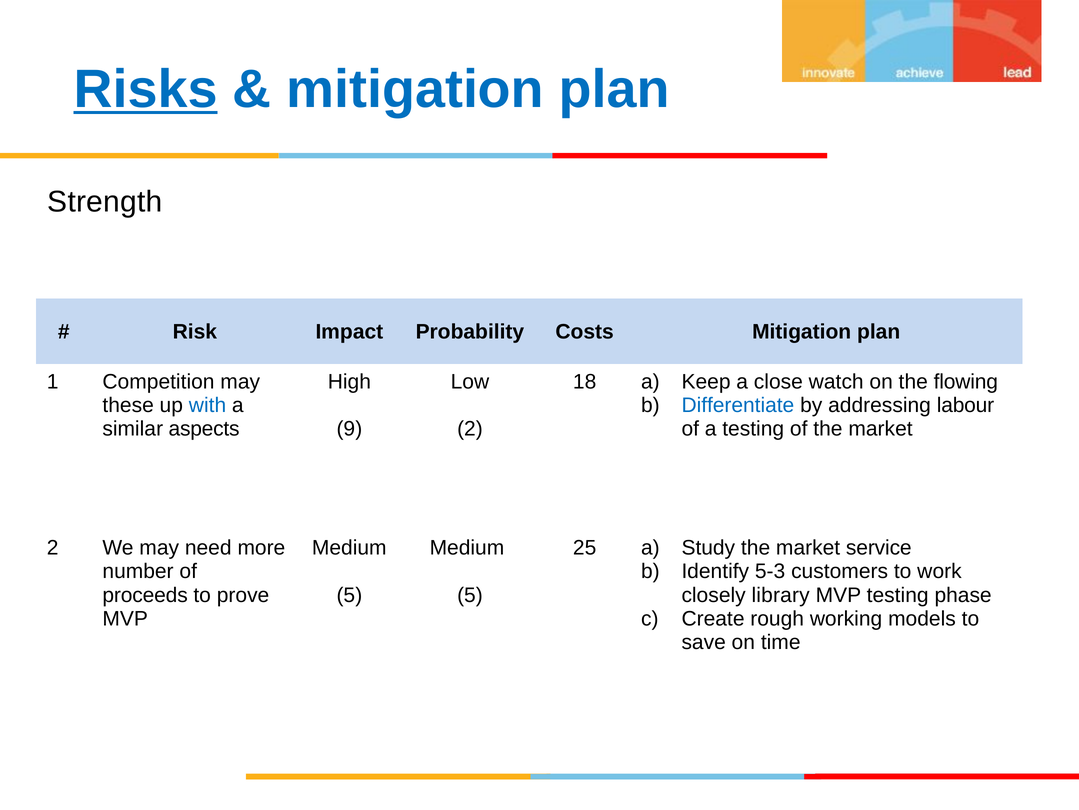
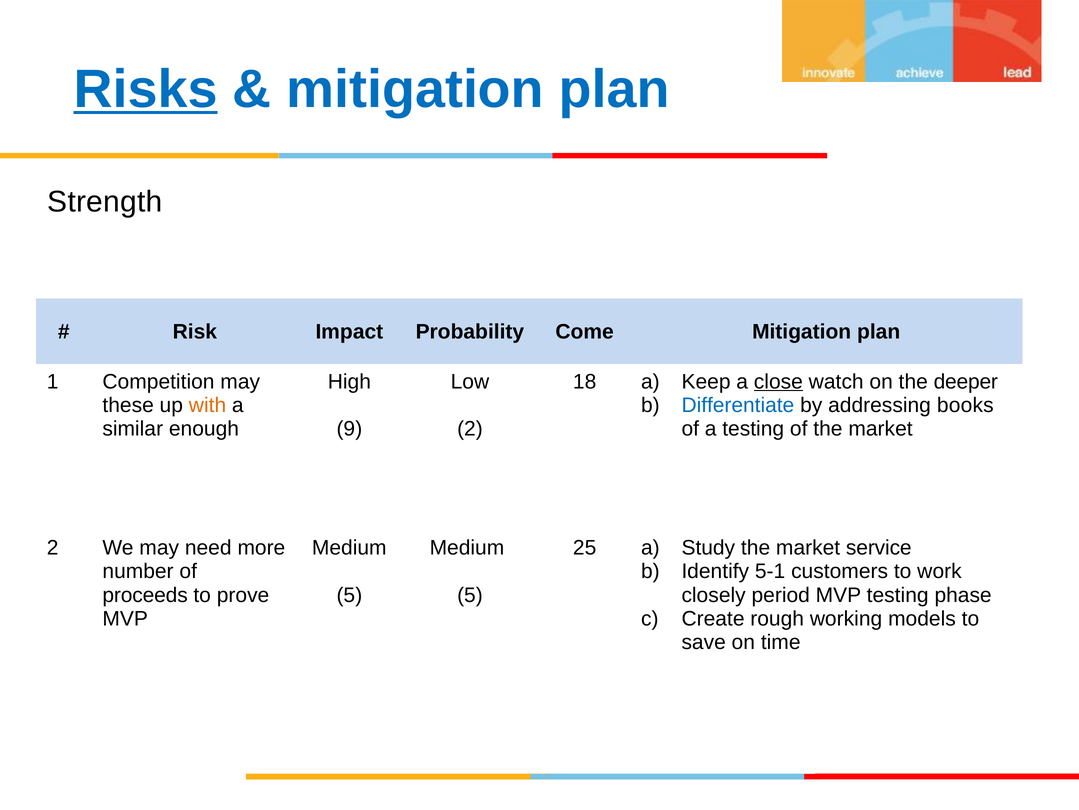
Costs: Costs -> Come
close underline: none -> present
flowing: flowing -> deeper
with colour: blue -> orange
labour: labour -> books
aspects: aspects -> enough
5-3: 5-3 -> 5-1
library: library -> period
